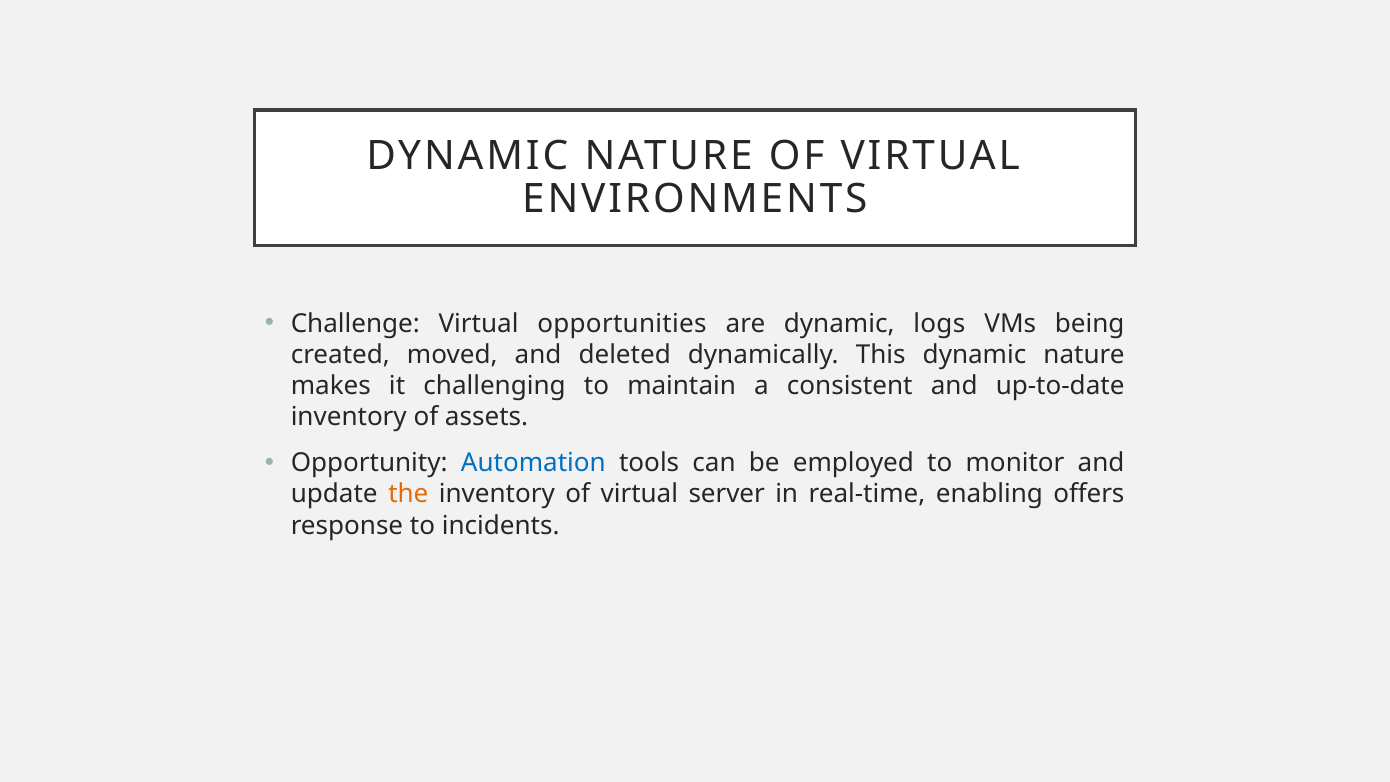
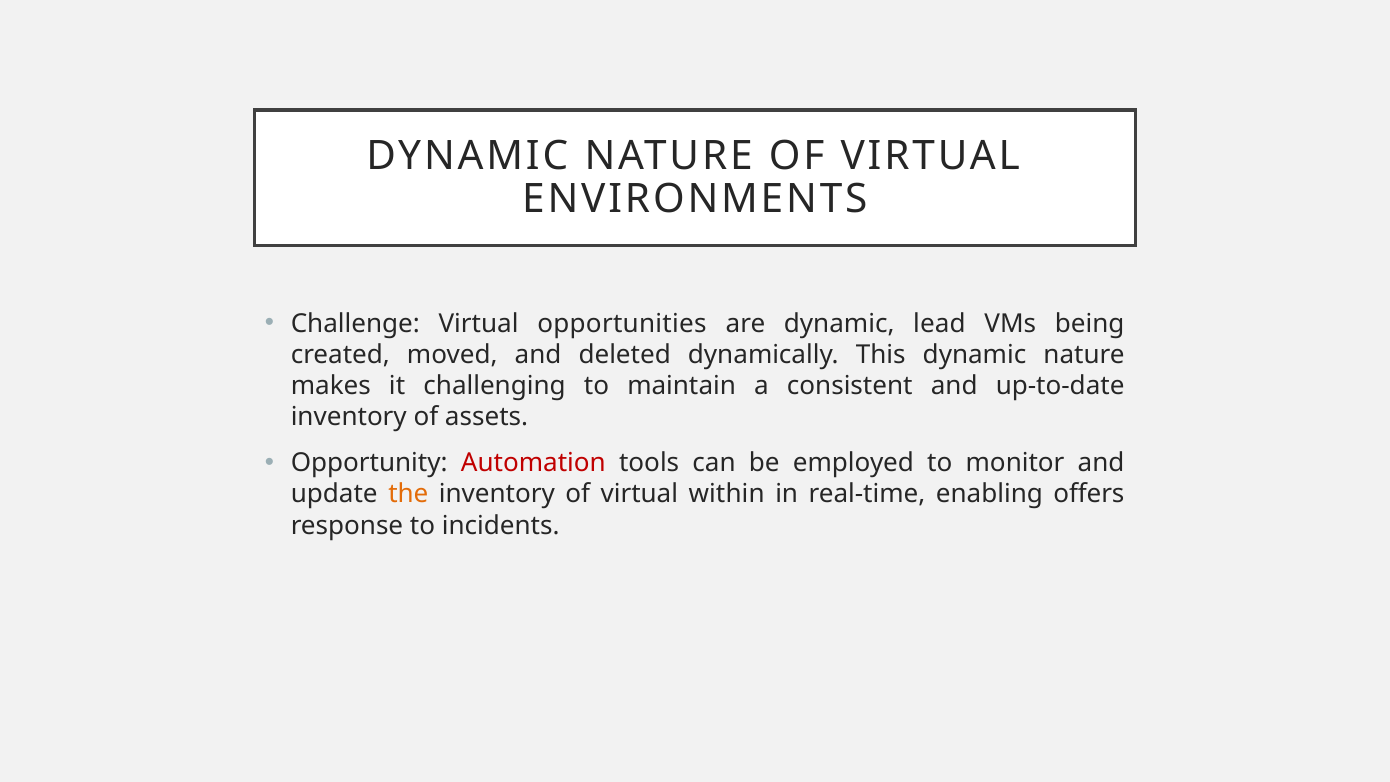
logs: logs -> lead
Automation colour: blue -> red
server: server -> within
